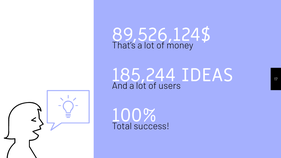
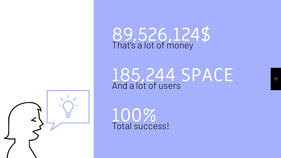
IDEAS: IDEAS -> SPACE
